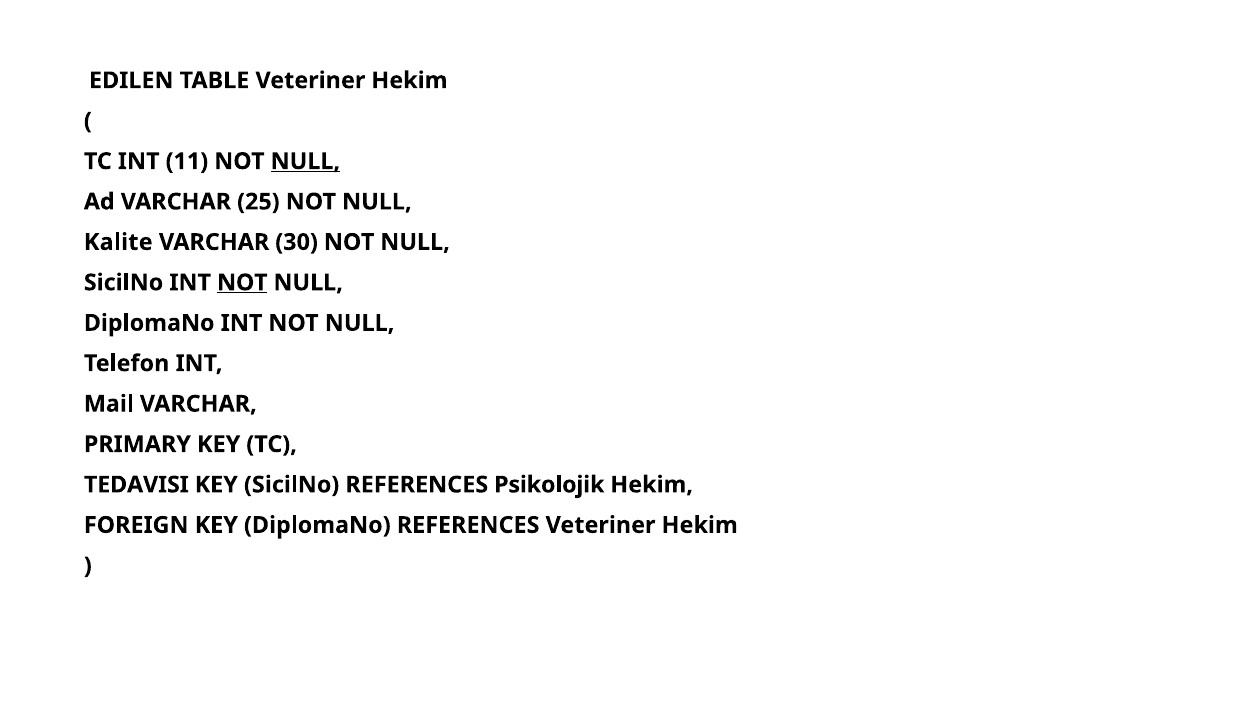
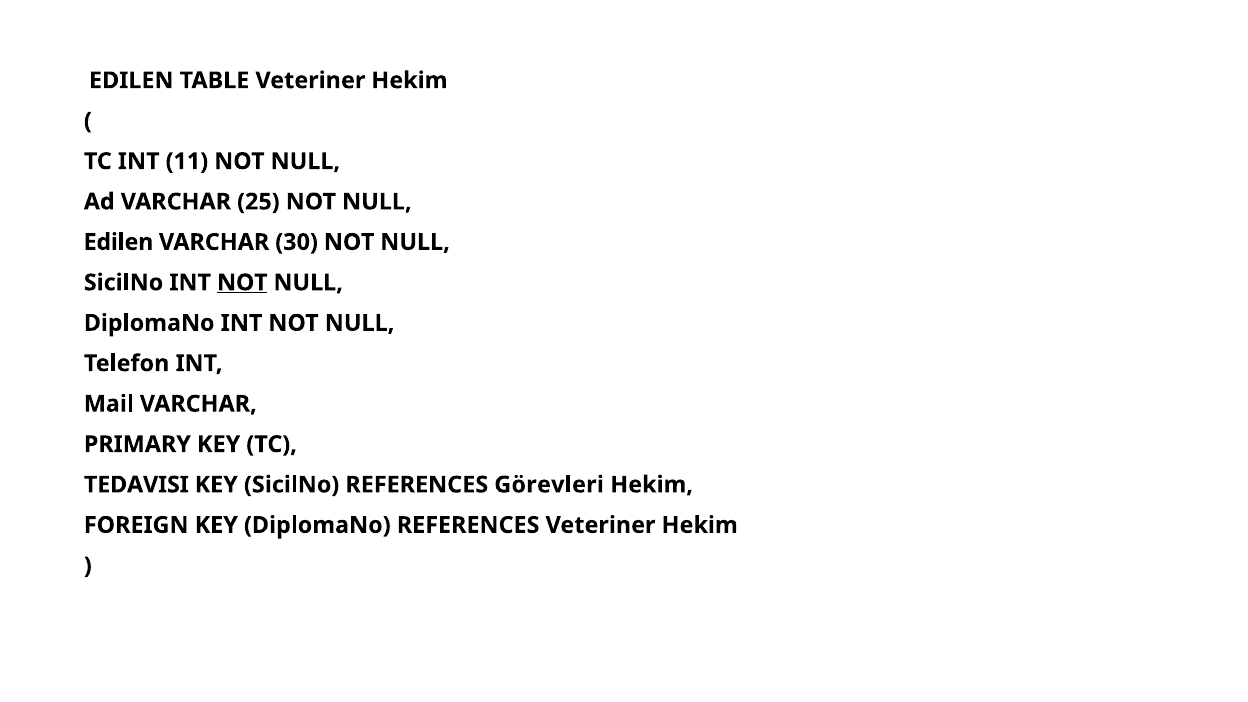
NULL at (305, 161) underline: present -> none
Kalite at (118, 242): Kalite -> Edilen
Psikolojik: Psikolojik -> Görevleri
